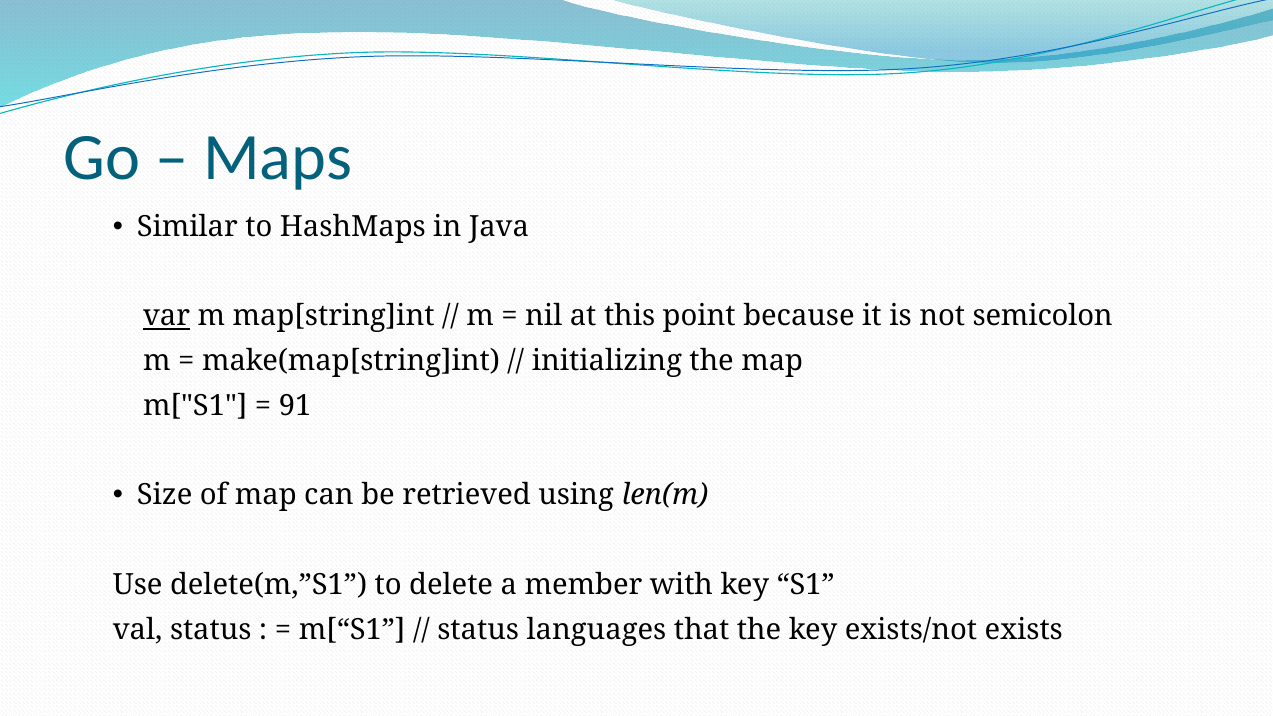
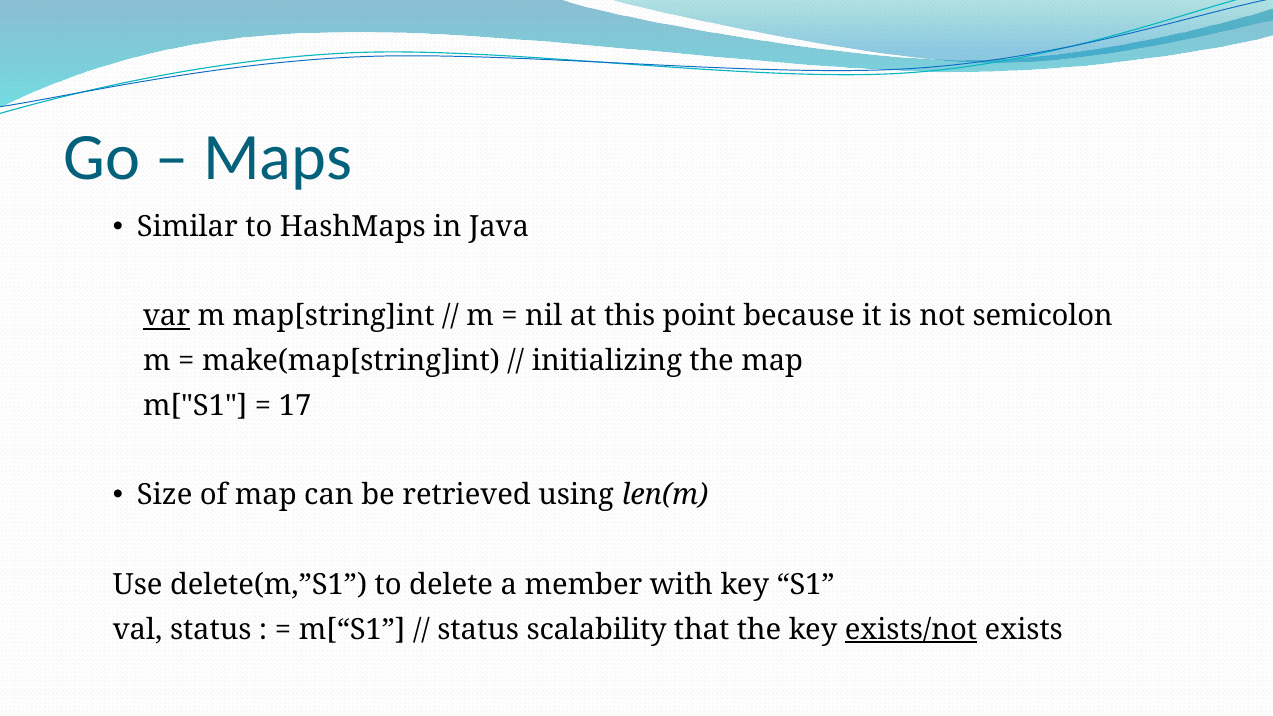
91: 91 -> 17
languages: languages -> scalability
exists/not underline: none -> present
